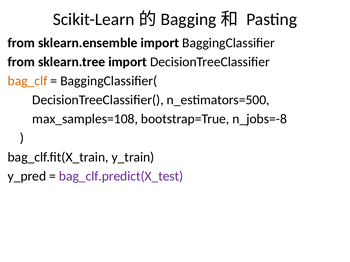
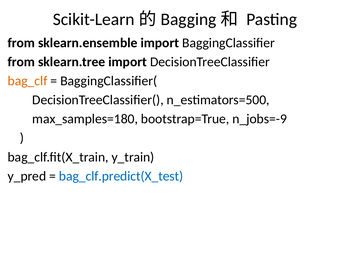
max_samples=108: max_samples=108 -> max_samples=180
n_jobs=-8: n_jobs=-8 -> n_jobs=-9
bag_clf.predict(X_test colour: purple -> blue
